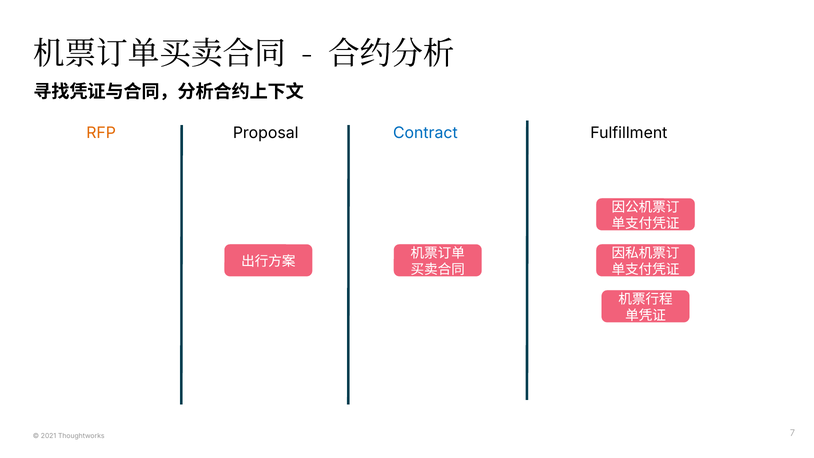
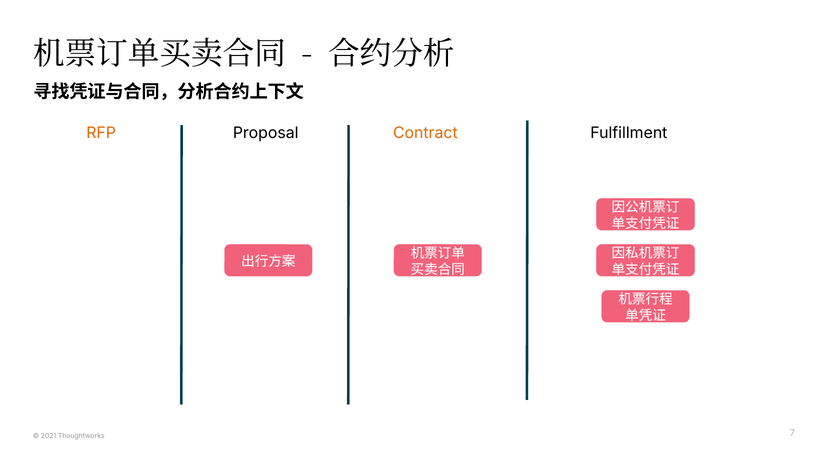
Contract colour: blue -> orange
